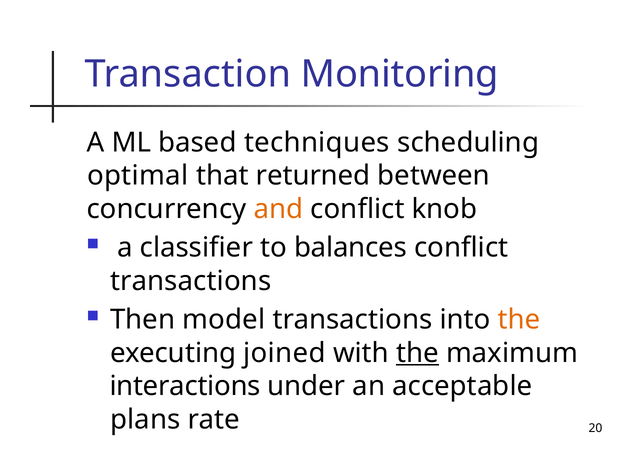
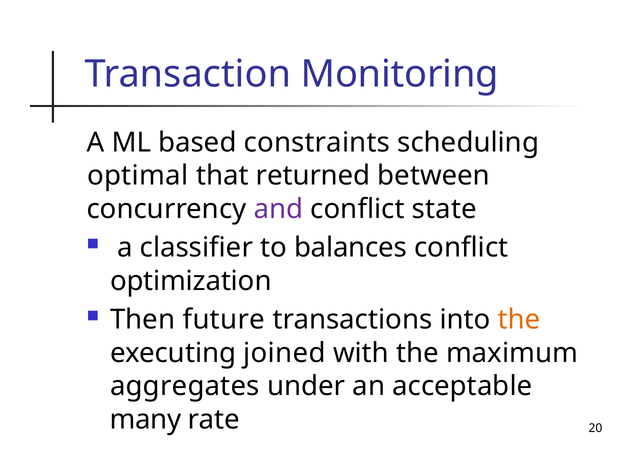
techniques: techniques -> constraints
and colour: orange -> purple
knob: knob -> state
transactions at (191, 281): transactions -> optimization
model: model -> future
the at (418, 353) underline: present -> none
interactions: interactions -> aggregates
plans: plans -> many
